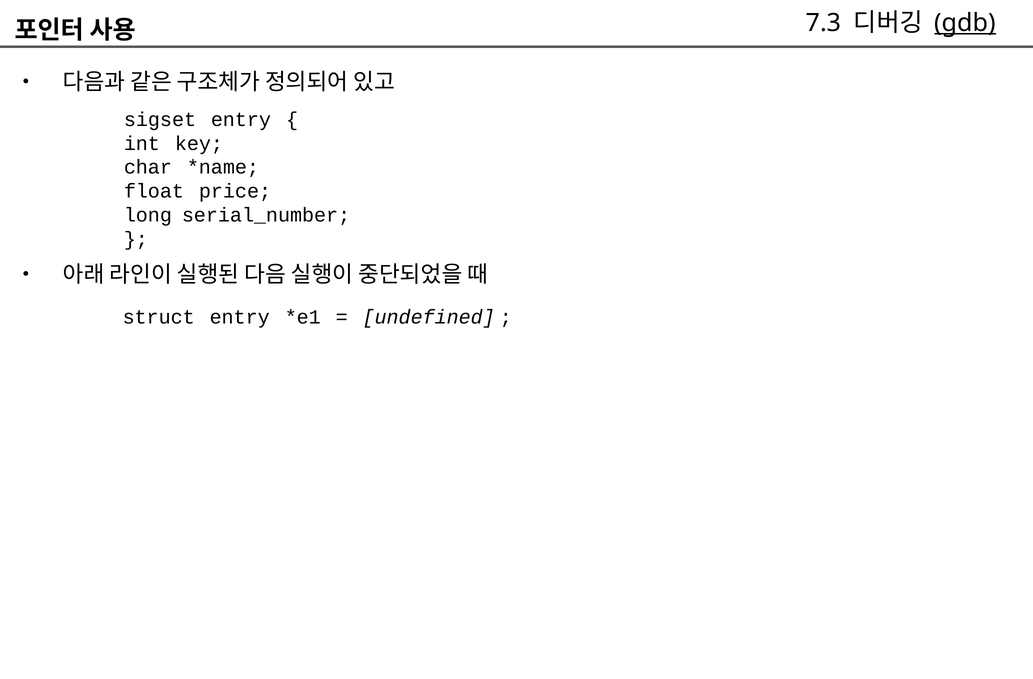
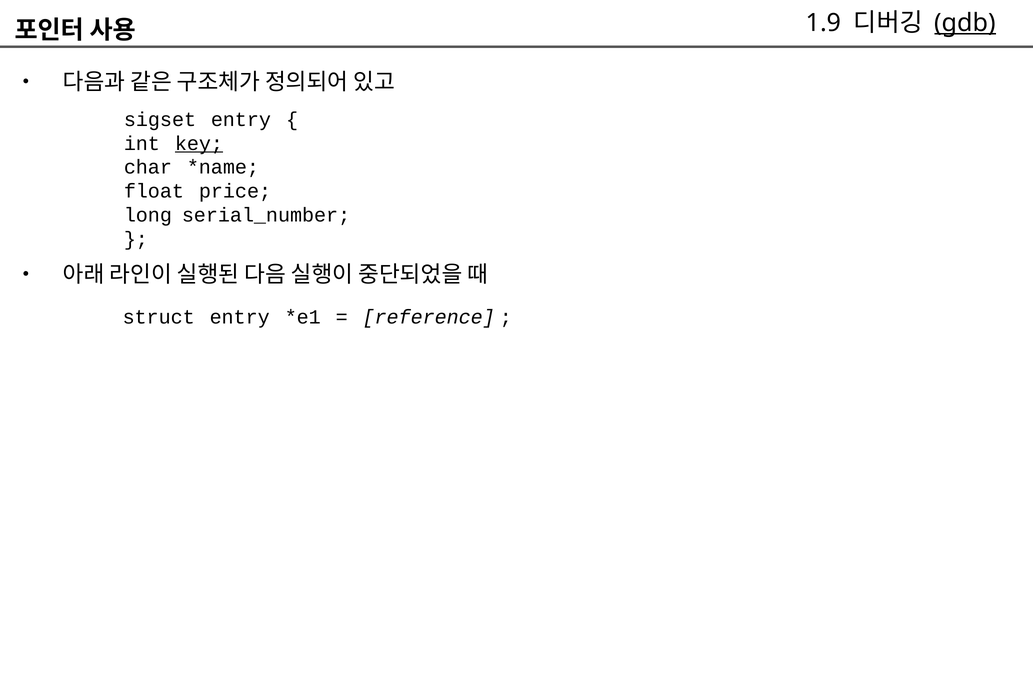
7.3: 7.3 -> 1.9
key underline: none -> present
undefined: undefined -> reference
